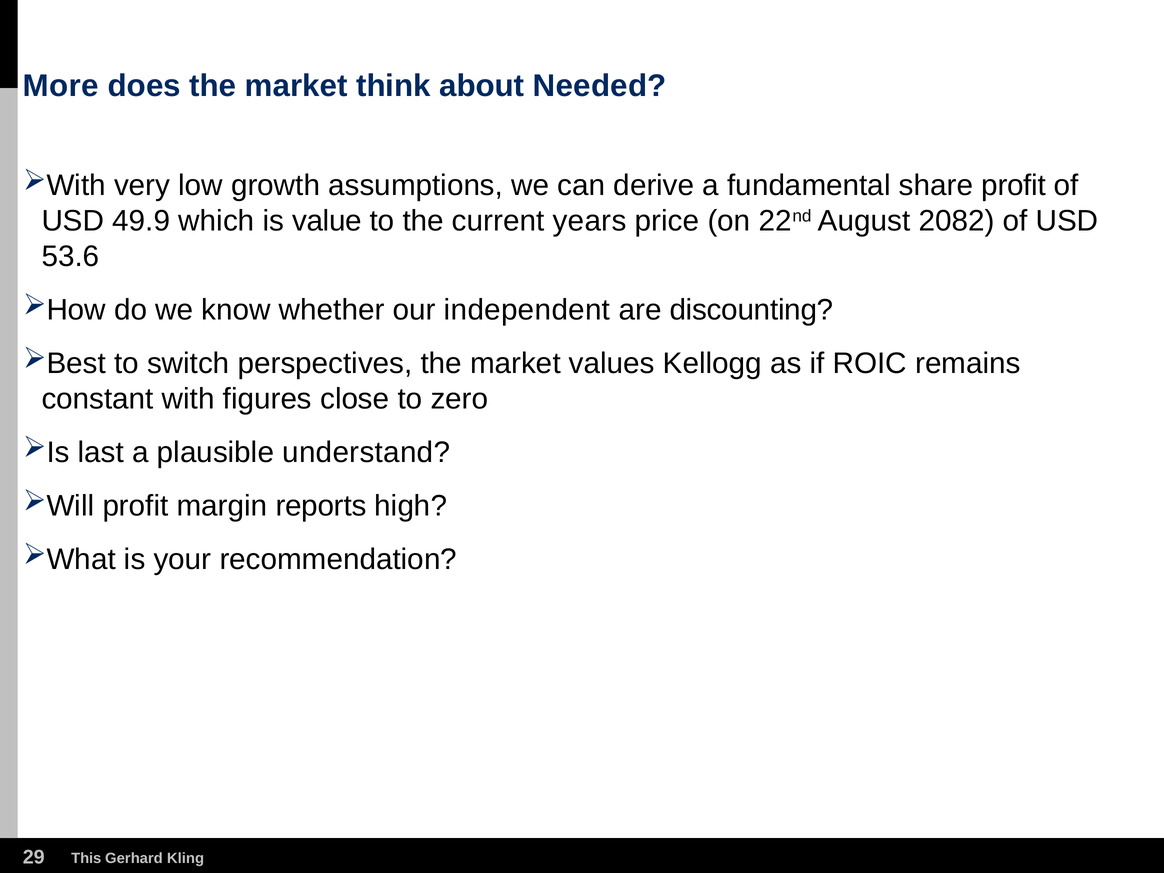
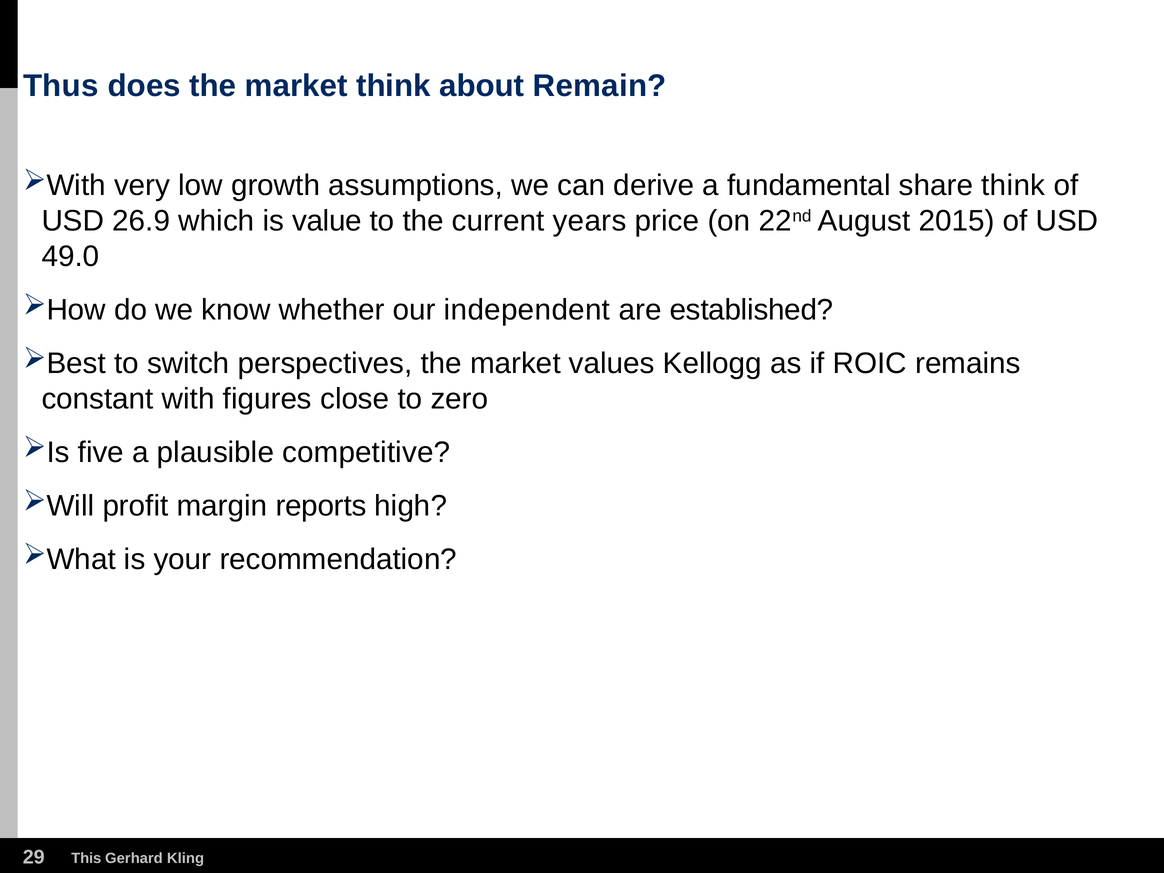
More: More -> Thus
Needed: Needed -> Remain
share profit: profit -> think
49.9: 49.9 -> 26.9
2082: 2082 -> 2015
53.6: 53.6 -> 49.0
discounting: discounting -> established
last: last -> five
understand: understand -> competitive
